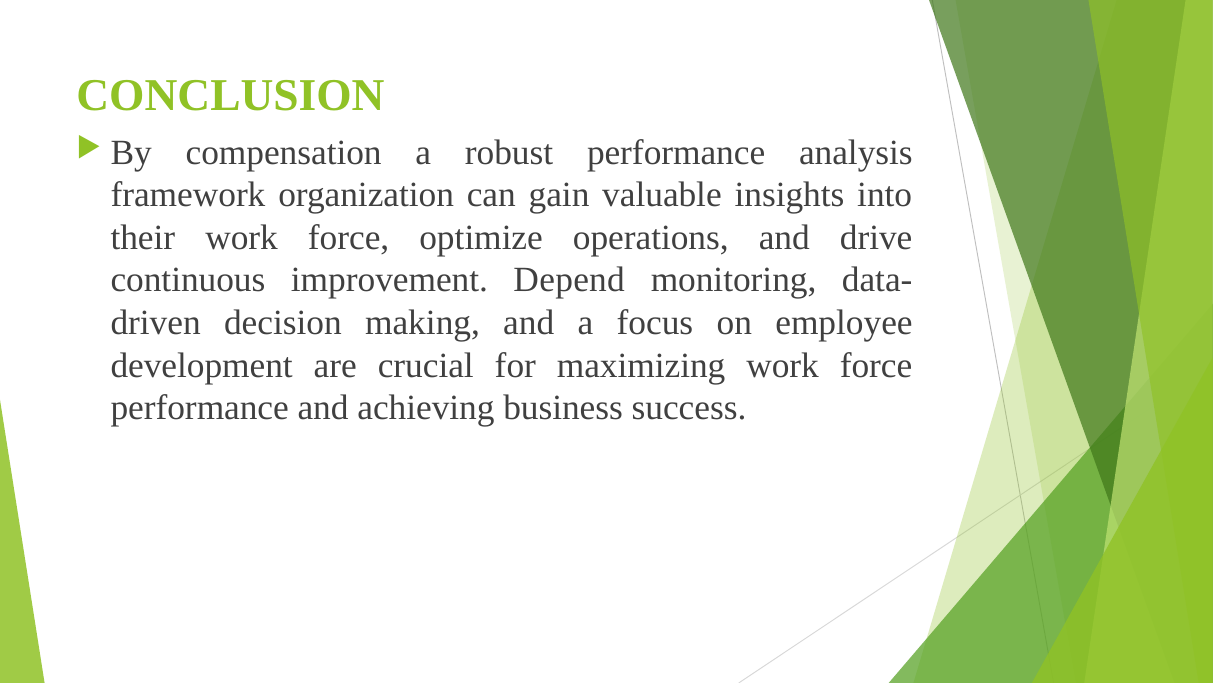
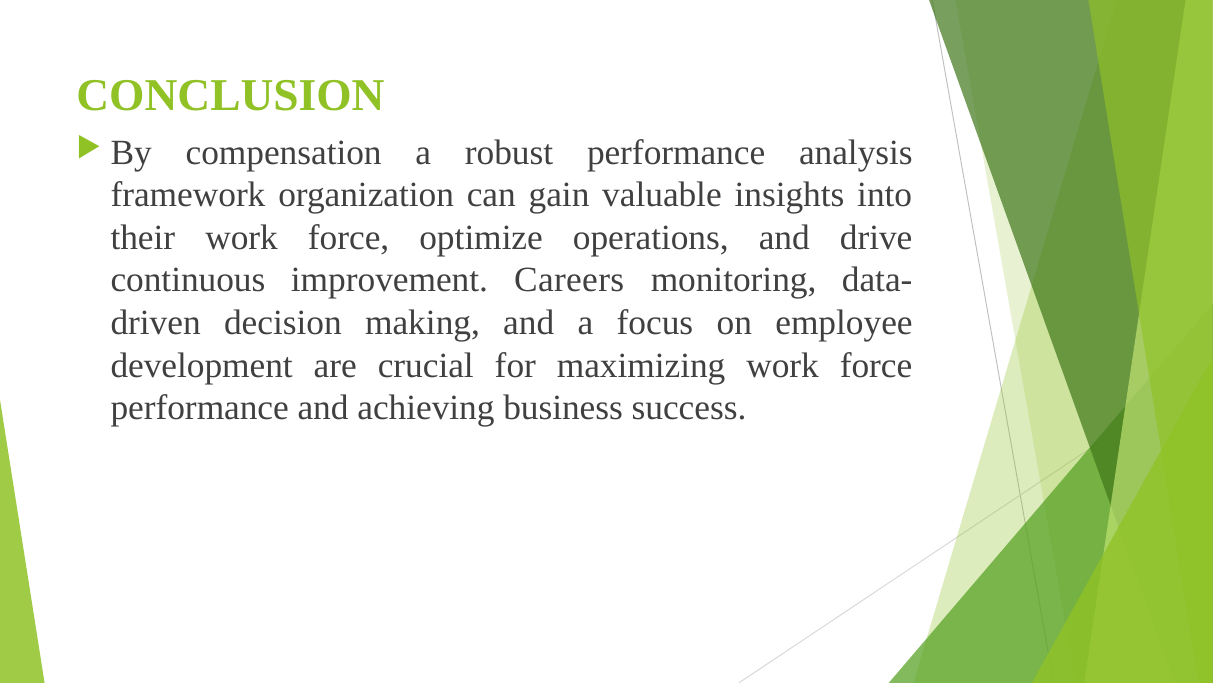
Depend: Depend -> Careers
